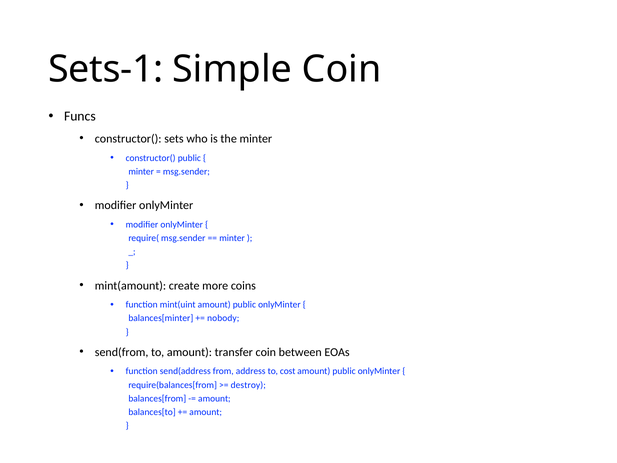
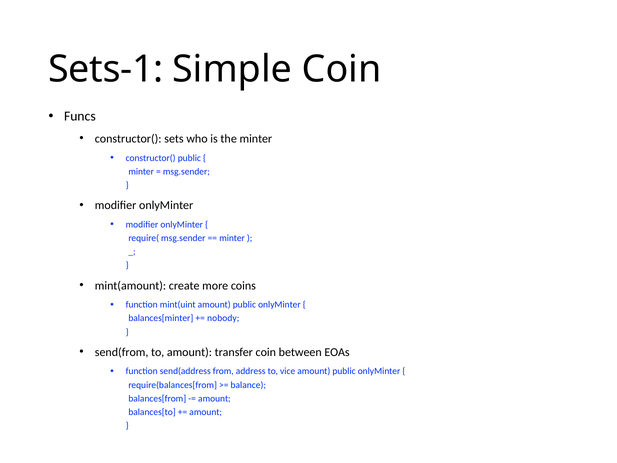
cost: cost -> vice
destroy: destroy -> balance
